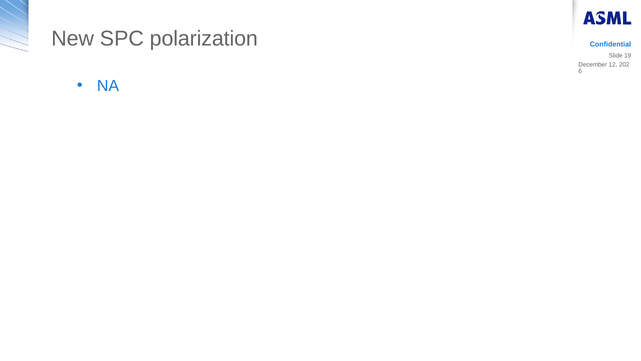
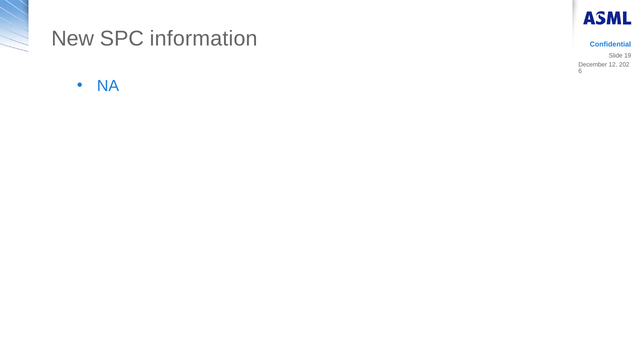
polarization: polarization -> information
